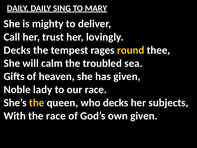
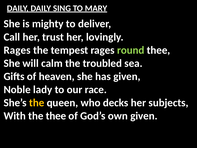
Decks at (17, 50): Decks -> Rages
round colour: yellow -> light green
the race: race -> thee
